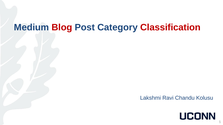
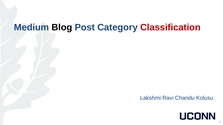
Blog colour: red -> black
